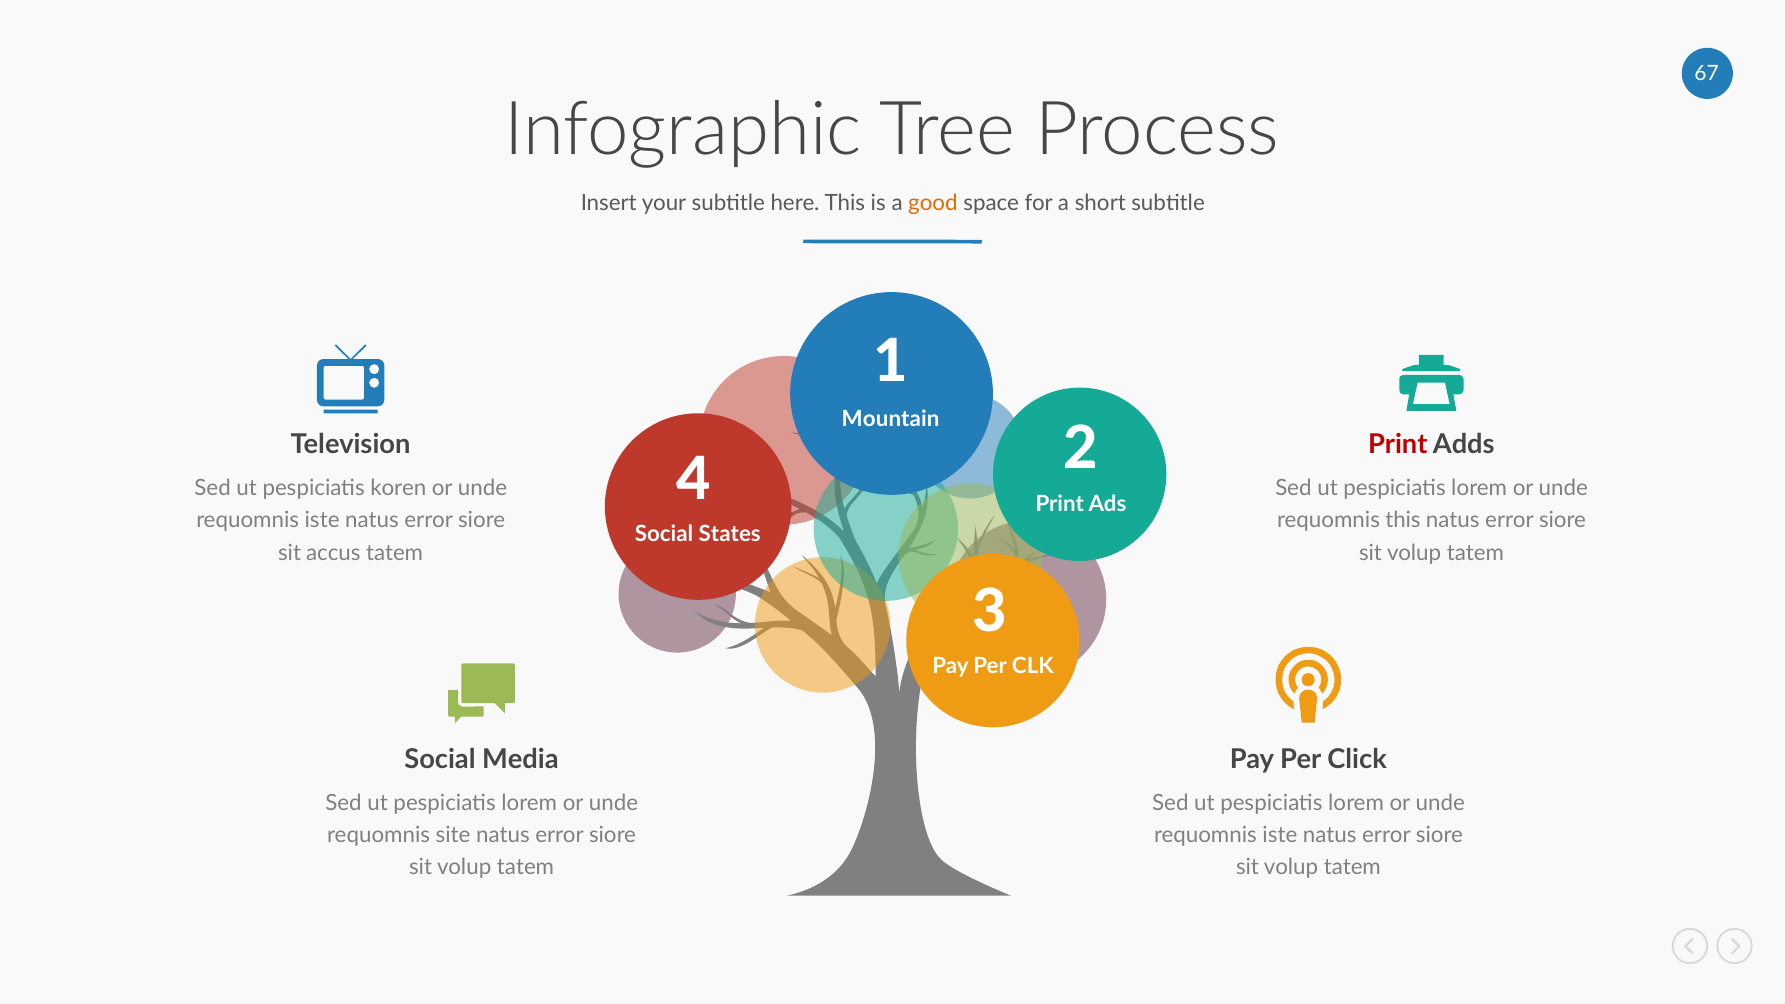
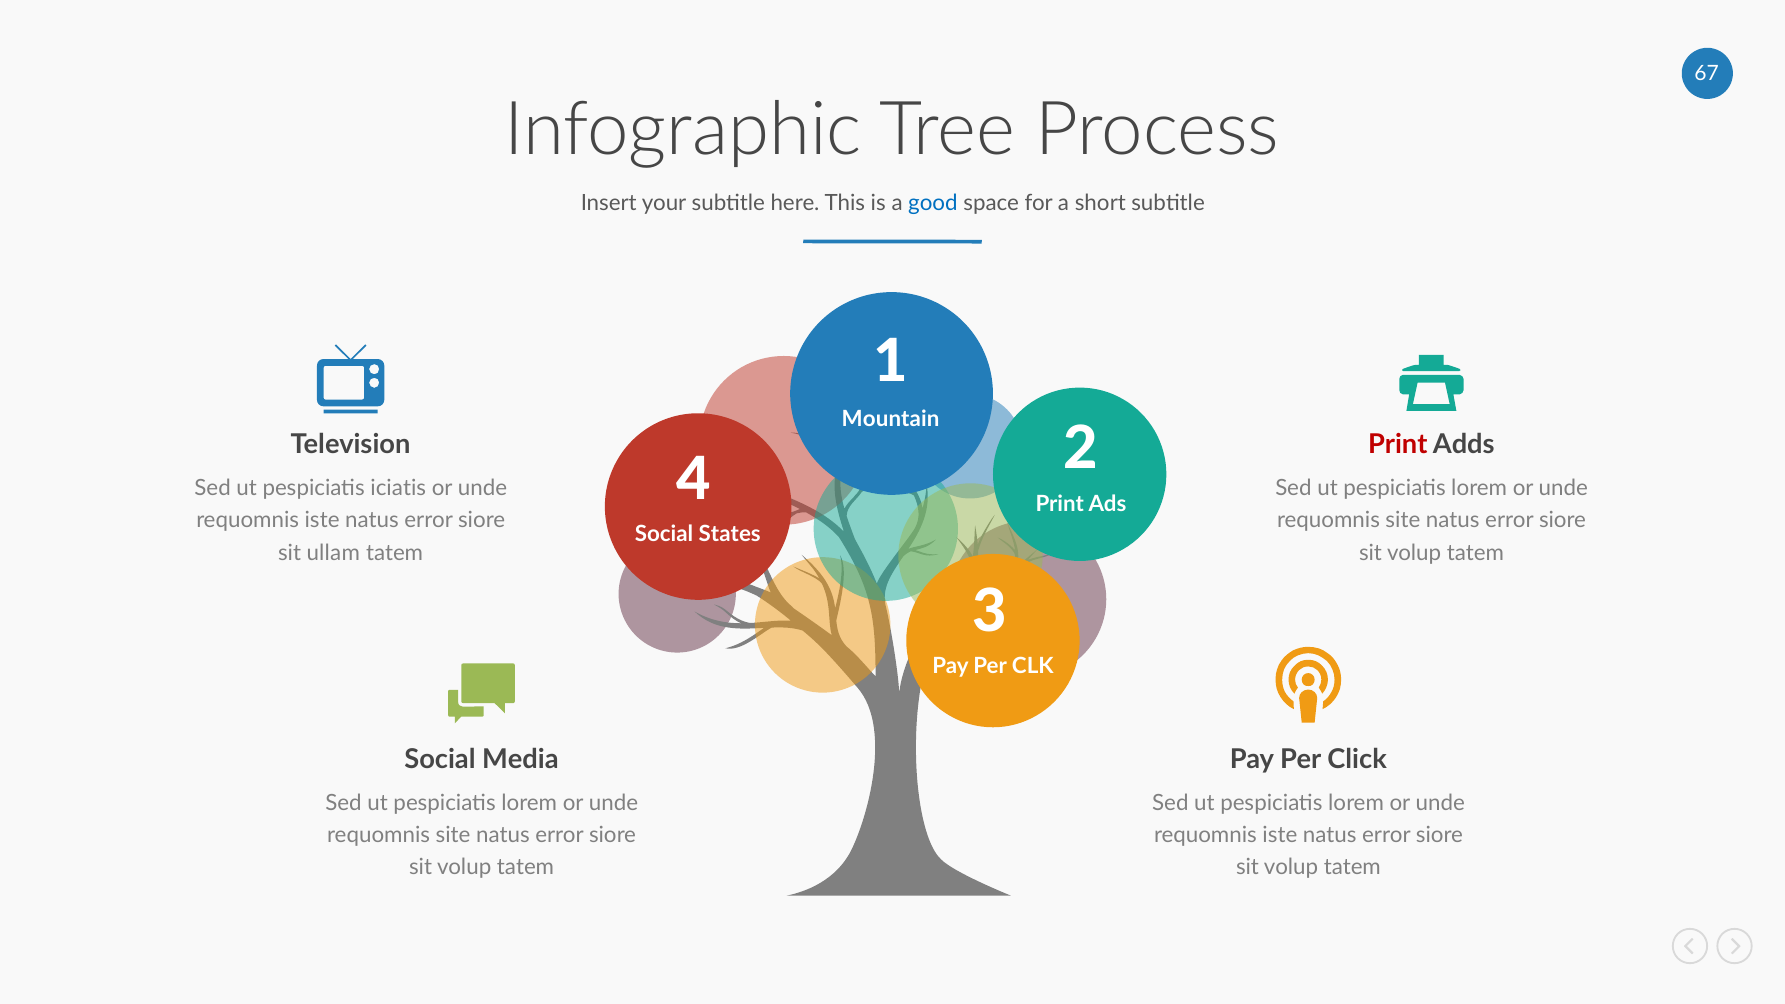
good colour: orange -> blue
koren: koren -> iciatis
this at (1403, 521): this -> site
accus: accus -> ullam
